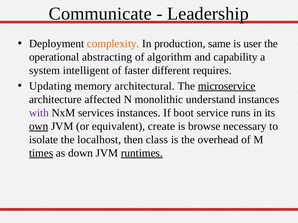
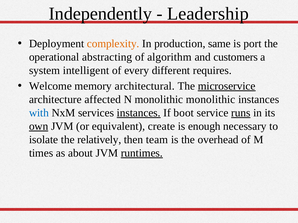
Communicate: Communicate -> Independently
user: user -> port
capability: capability -> customers
faster: faster -> every
Updating: Updating -> Welcome
monolithic understand: understand -> monolithic
with colour: purple -> blue
instances at (139, 113) underline: none -> present
runs underline: none -> present
browse: browse -> enough
localhost: localhost -> relatively
class: class -> team
times underline: present -> none
down: down -> about
